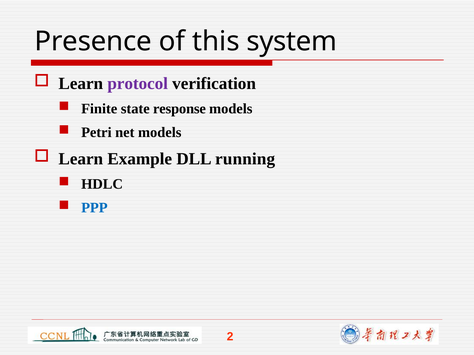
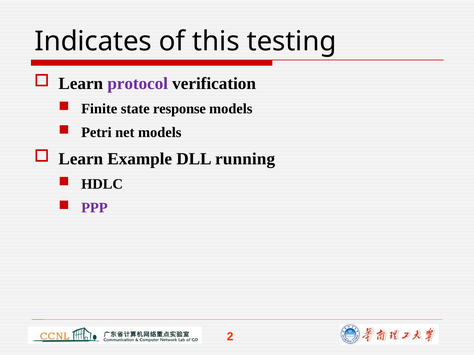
Presence: Presence -> Indicates
system: system -> testing
PPP colour: blue -> purple
